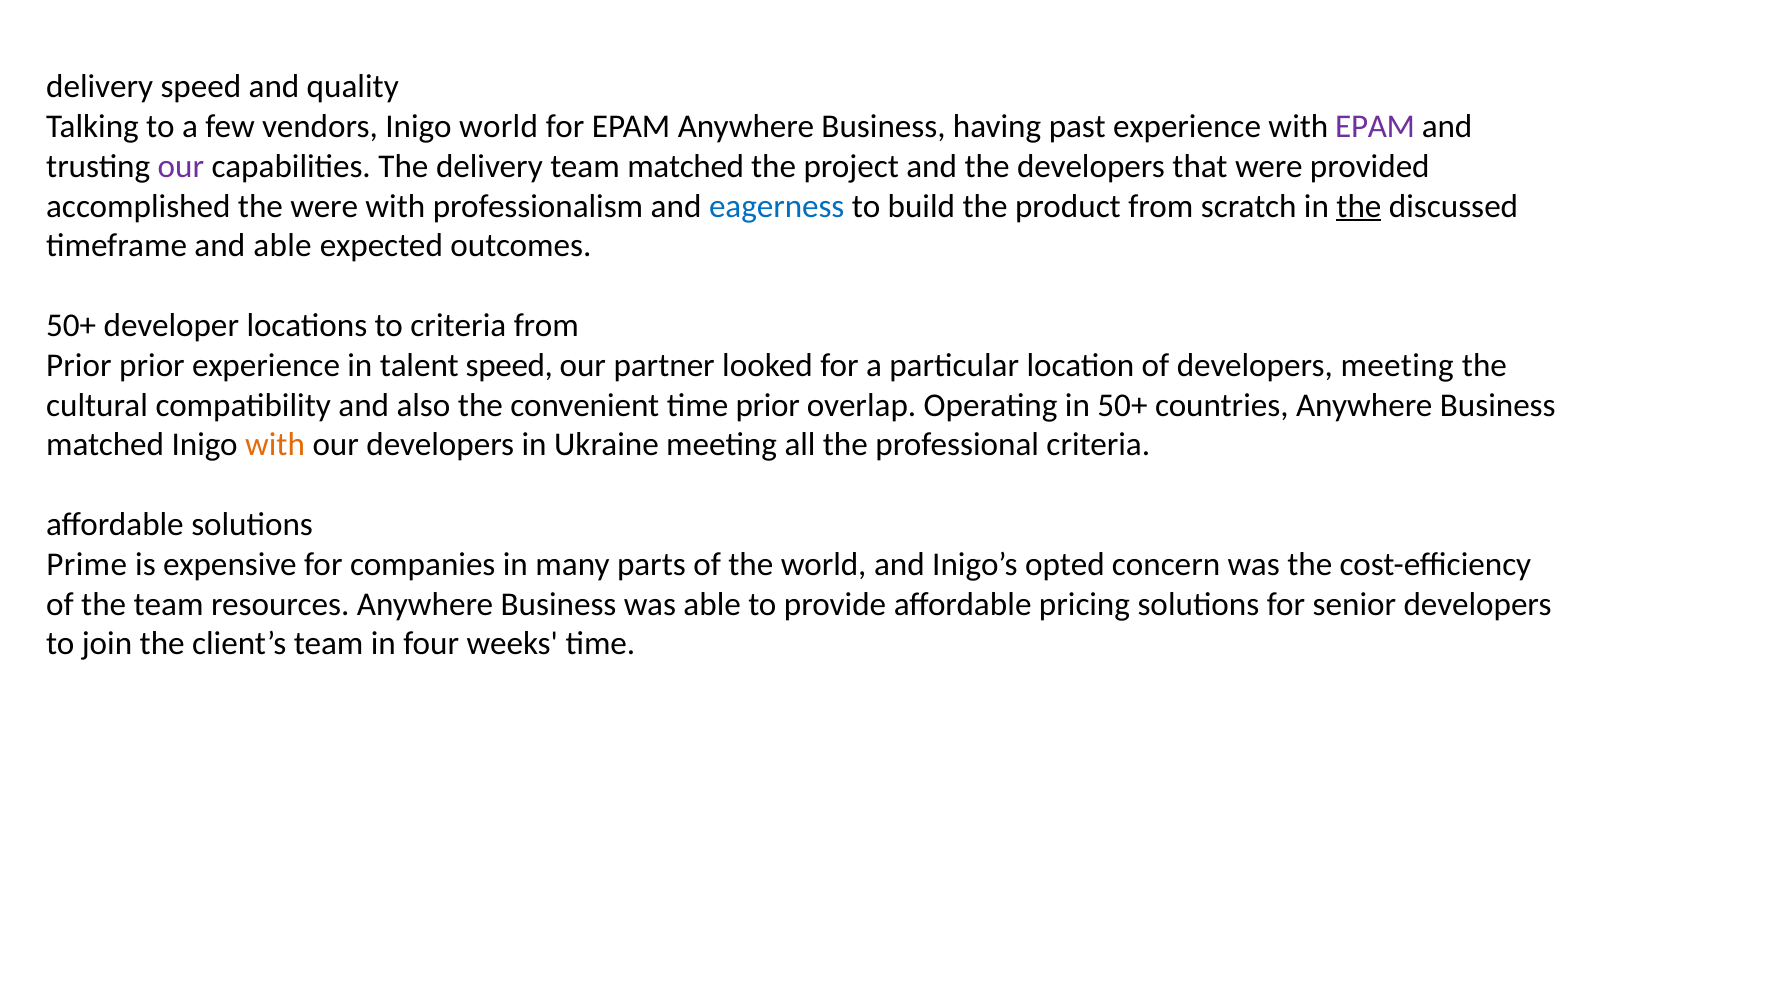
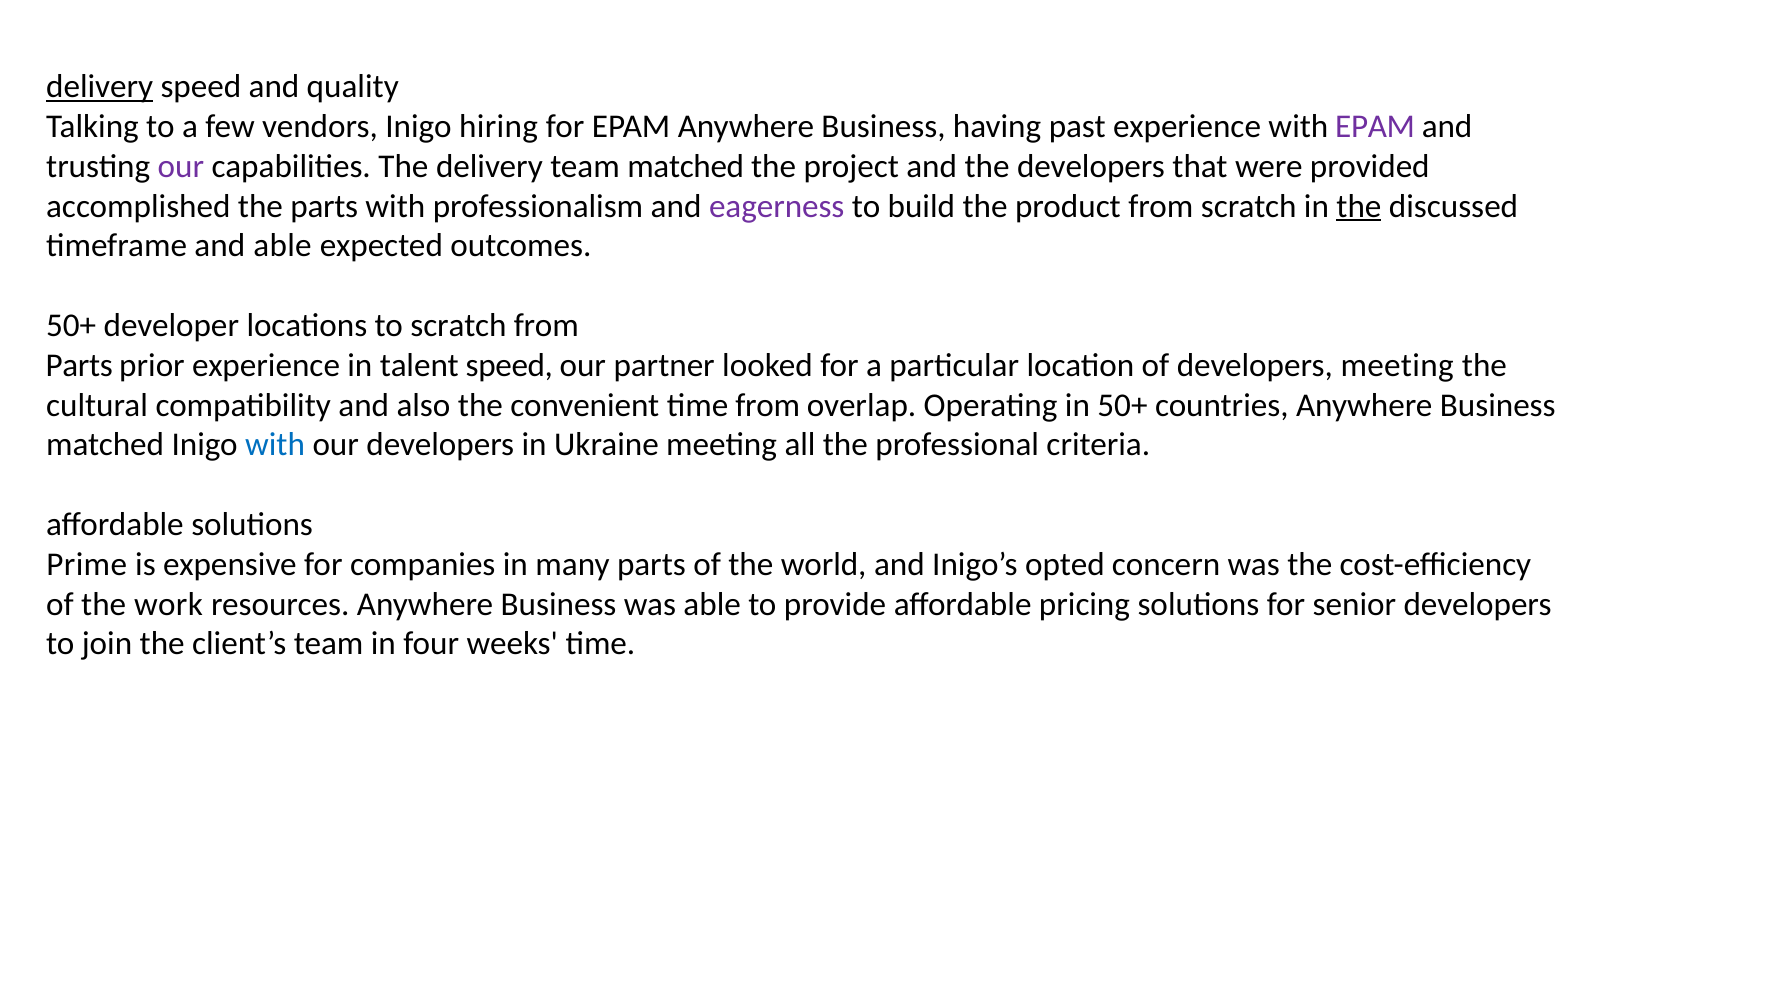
delivery at (100, 87) underline: none -> present
Inigo world: world -> hiring
the were: were -> parts
eagerness colour: blue -> purple
to criteria: criteria -> scratch
Prior at (79, 365): Prior -> Parts
time prior: prior -> from
with at (275, 445) colour: orange -> blue
the team: team -> work
